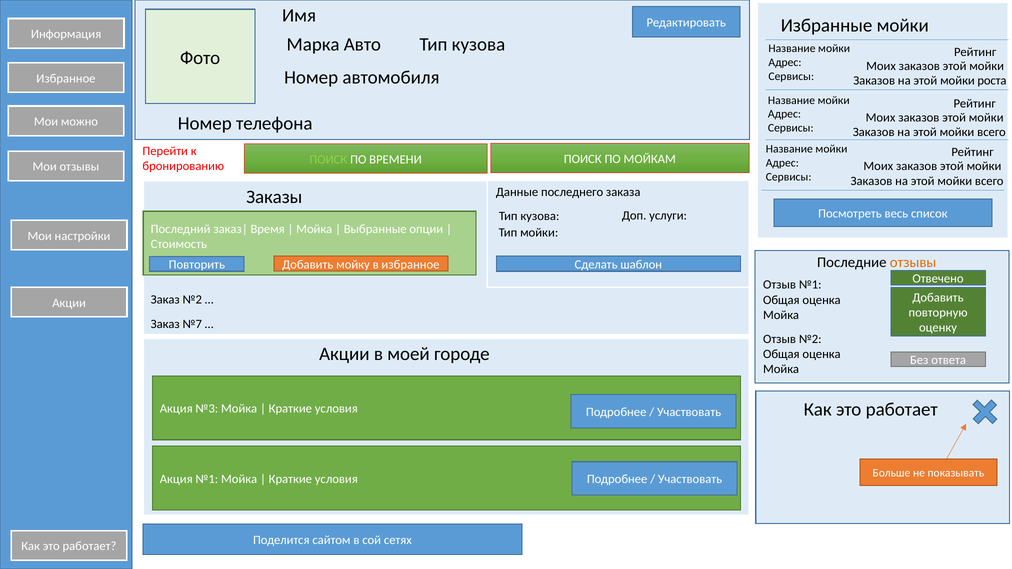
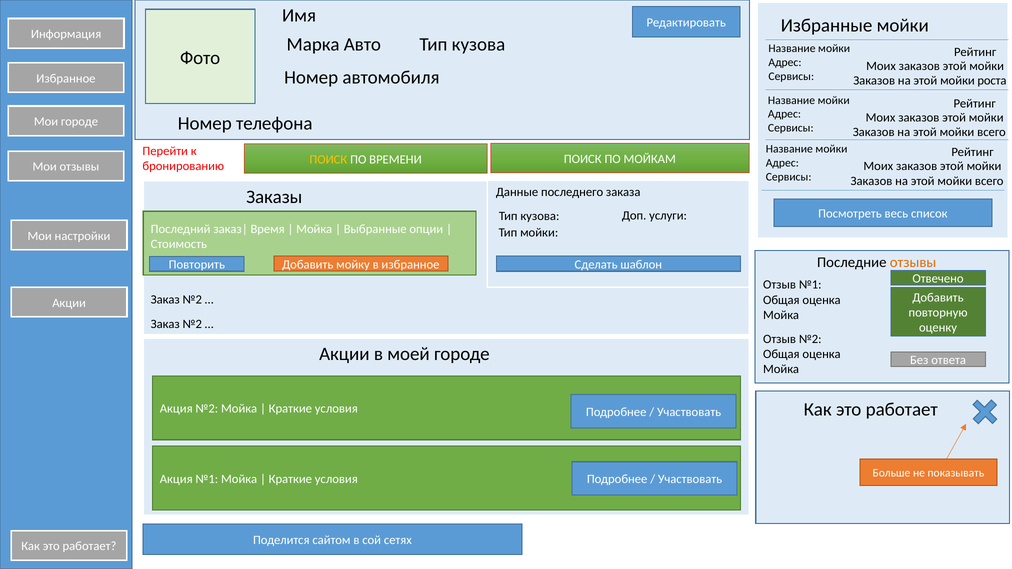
Мои можно: можно -> городе
ПОИСК at (328, 160) colour: light green -> yellow
№7 at (192, 324): №7 -> №2
Акция №3: №3 -> №2
